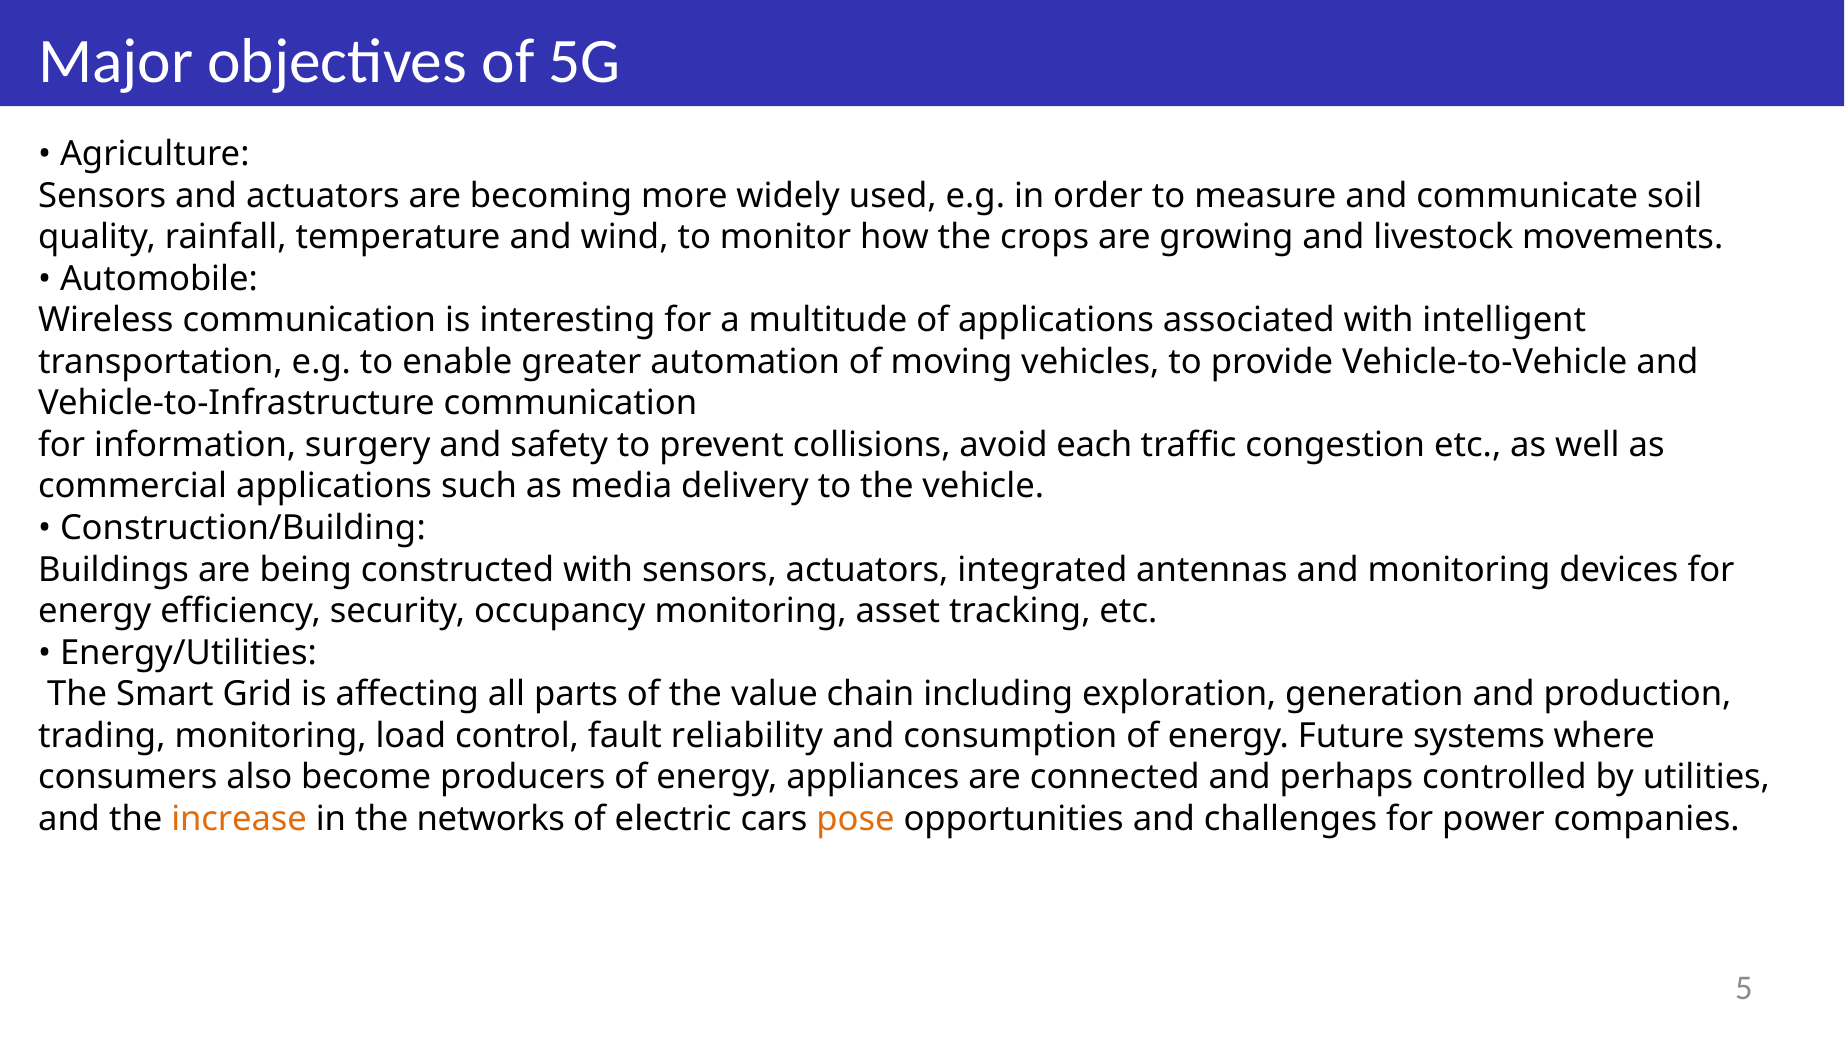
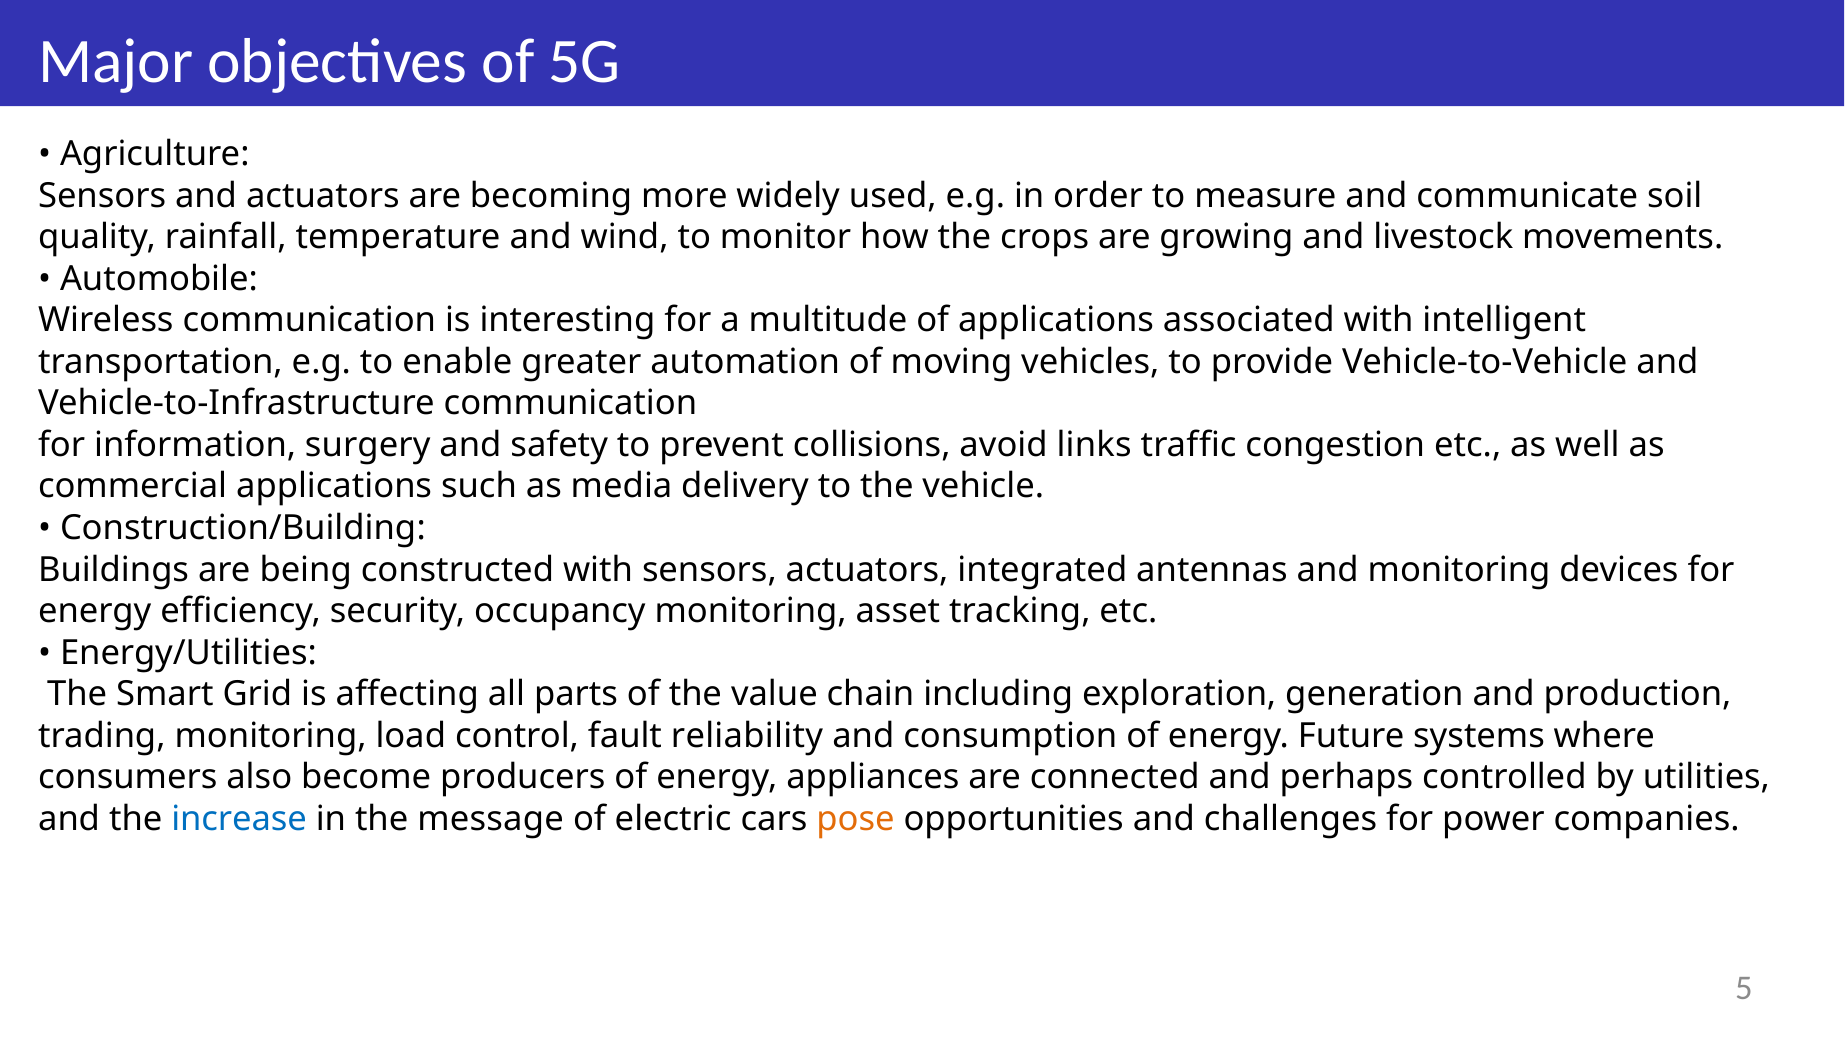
each: each -> links
increase colour: orange -> blue
networks: networks -> message
